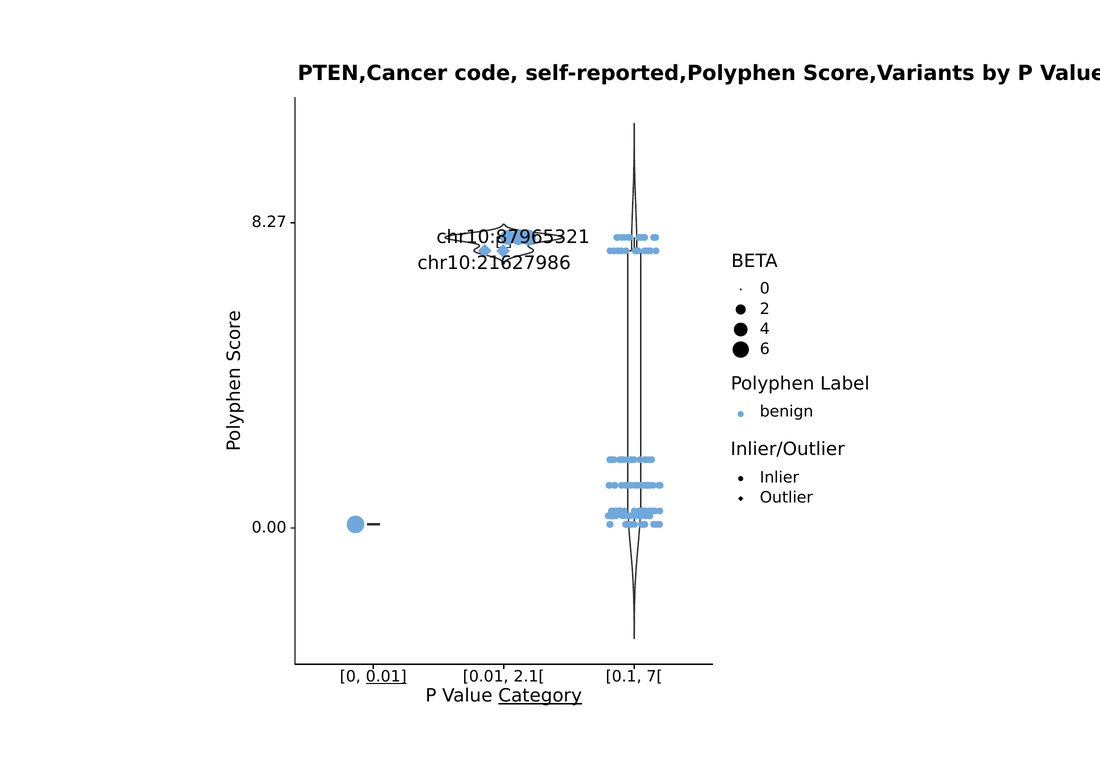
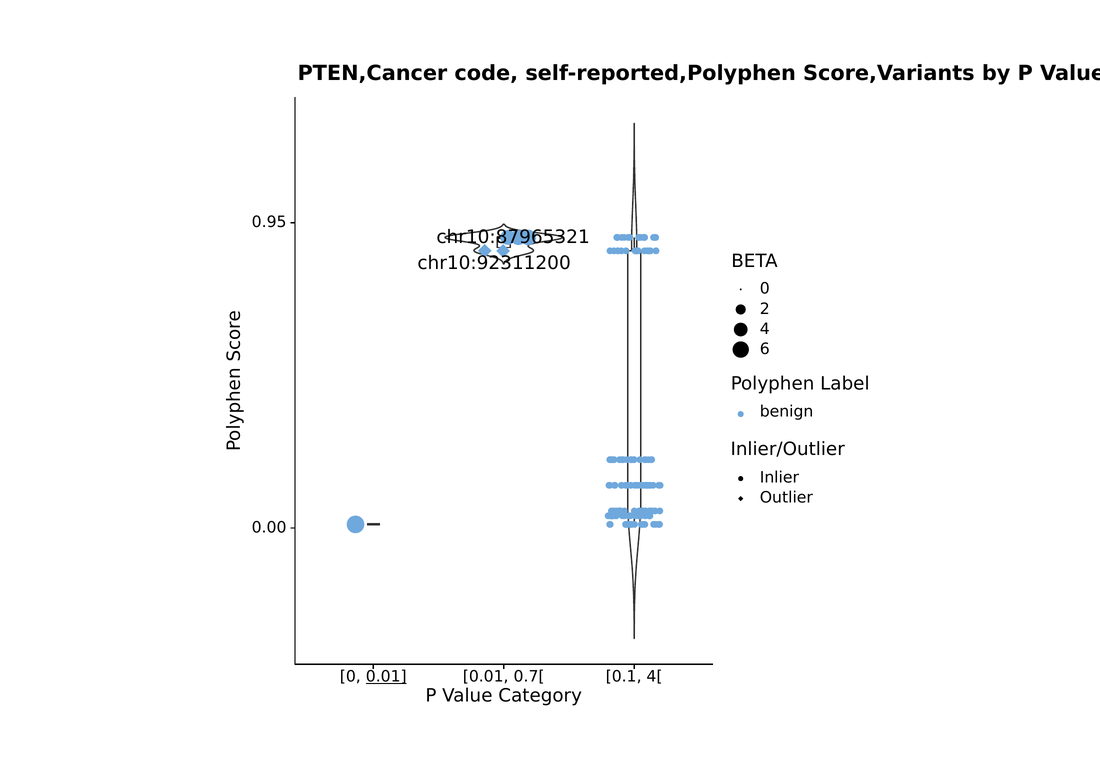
8.27: 8.27 -> 0.95
chr10:21627986: chr10:21627986 -> chr10:92311200
2.1[: 2.1[ -> 0.7[
7[: 7[ -> 4[
Category at (540, 696) underline: present -> none
